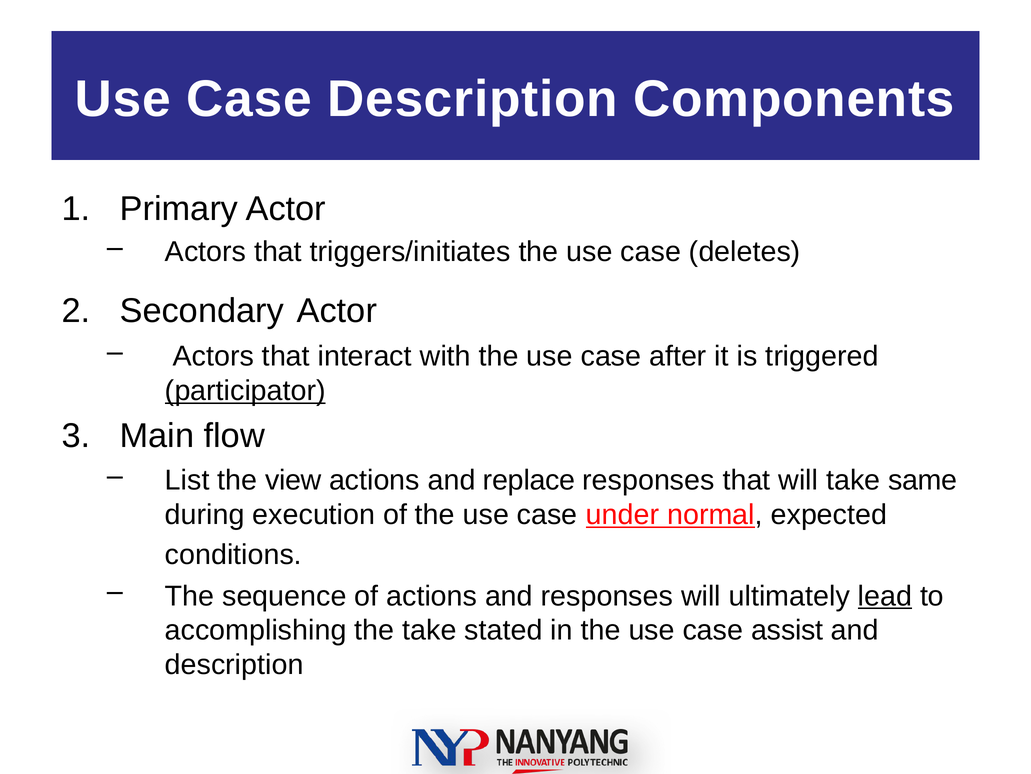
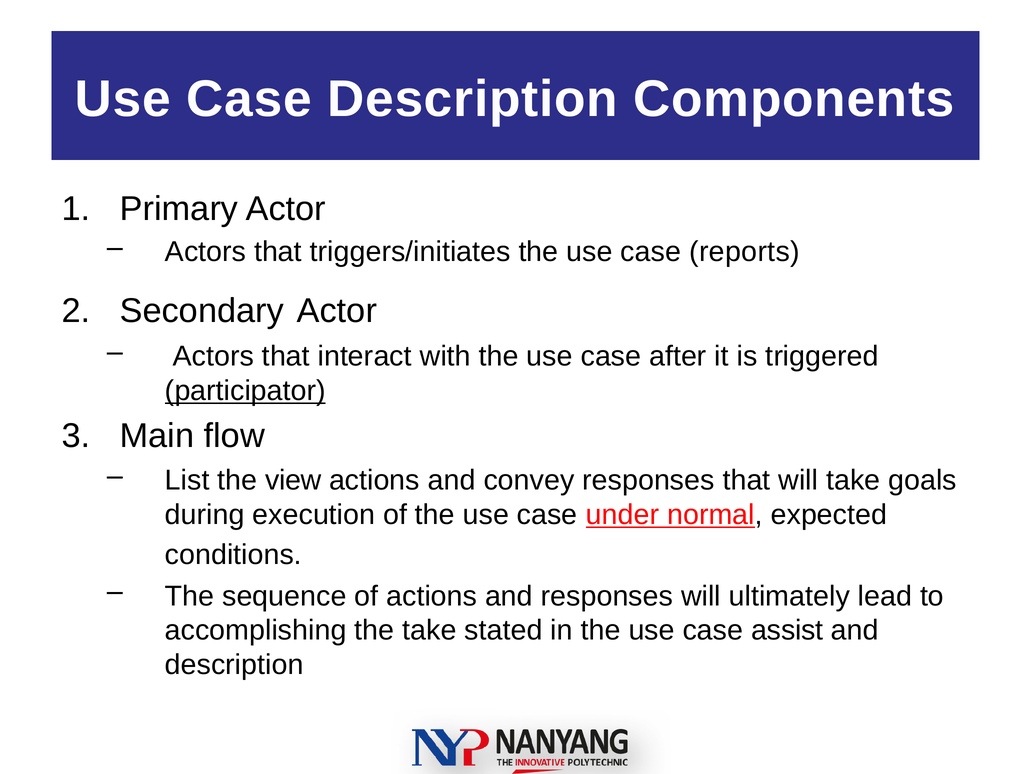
deletes: deletes -> reports
replace: replace -> convey
same: same -> goals
lead underline: present -> none
